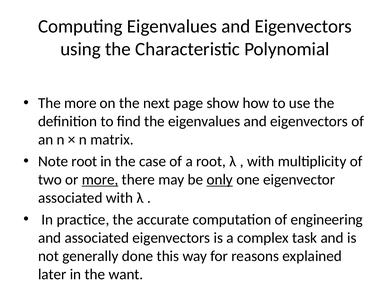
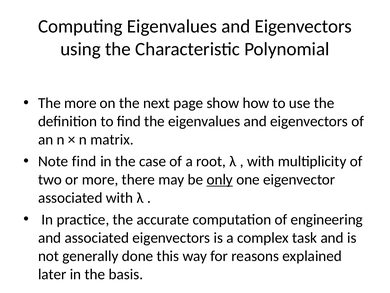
Note root: root -> find
more at (100, 179) underline: present -> none
want: want -> basis
